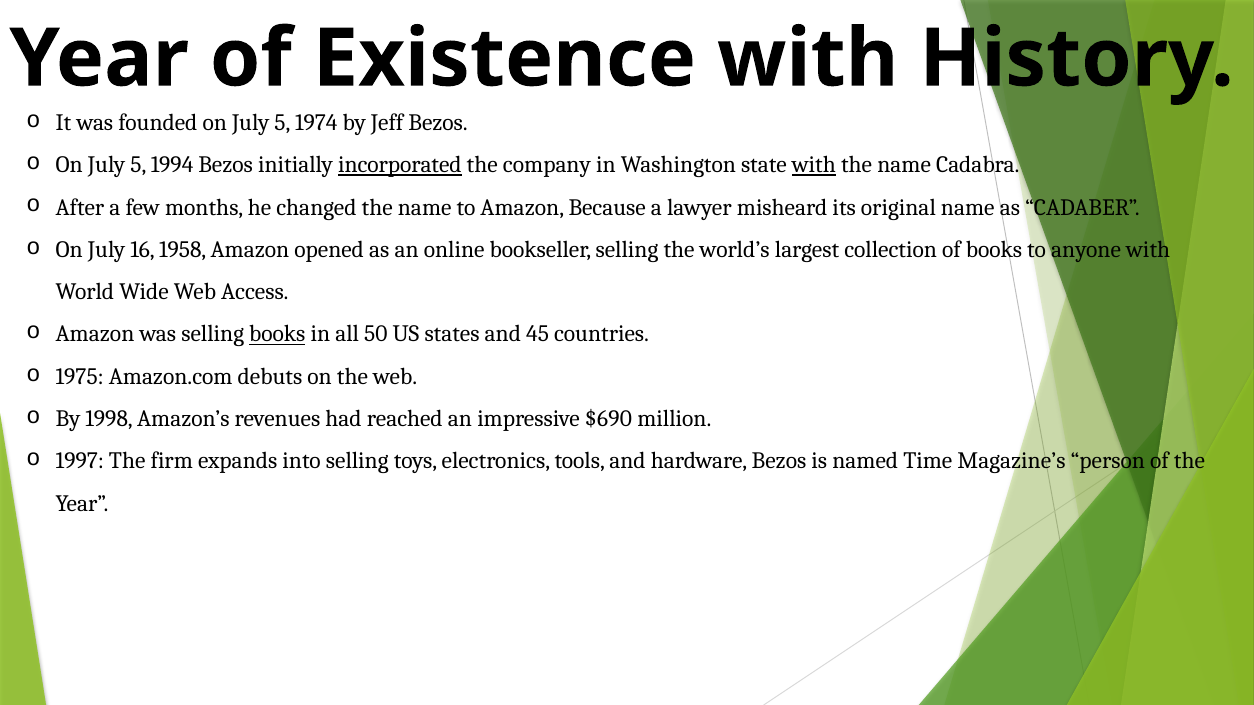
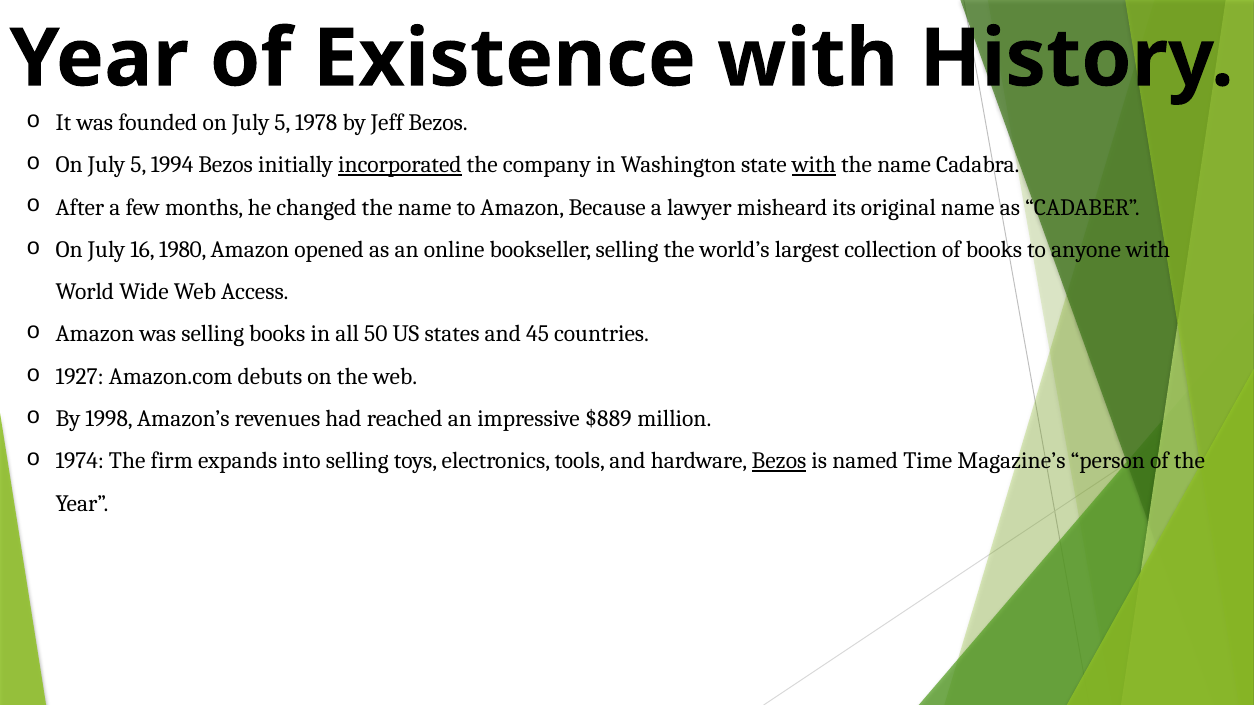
1974: 1974 -> 1978
1958: 1958 -> 1980
books at (277, 334) underline: present -> none
1975: 1975 -> 1927
$690: $690 -> $889
1997: 1997 -> 1974
Bezos at (779, 461) underline: none -> present
